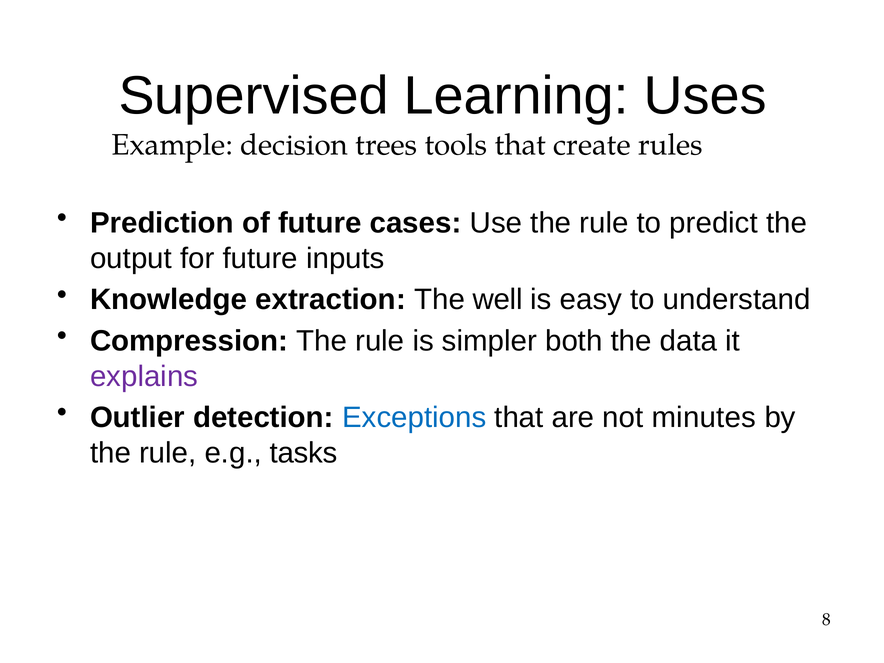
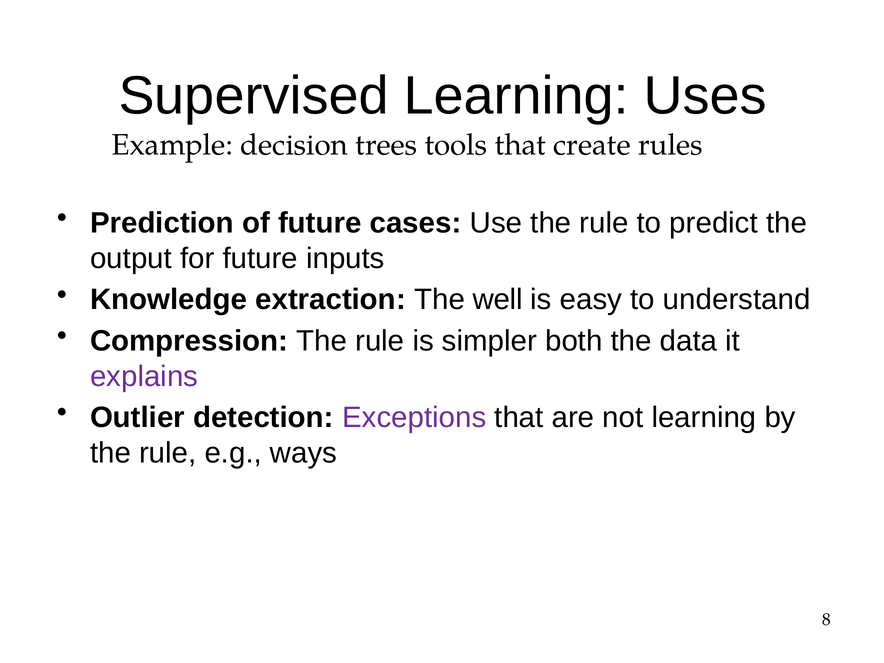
Exceptions colour: blue -> purple
not minutes: minutes -> learning
tasks: tasks -> ways
